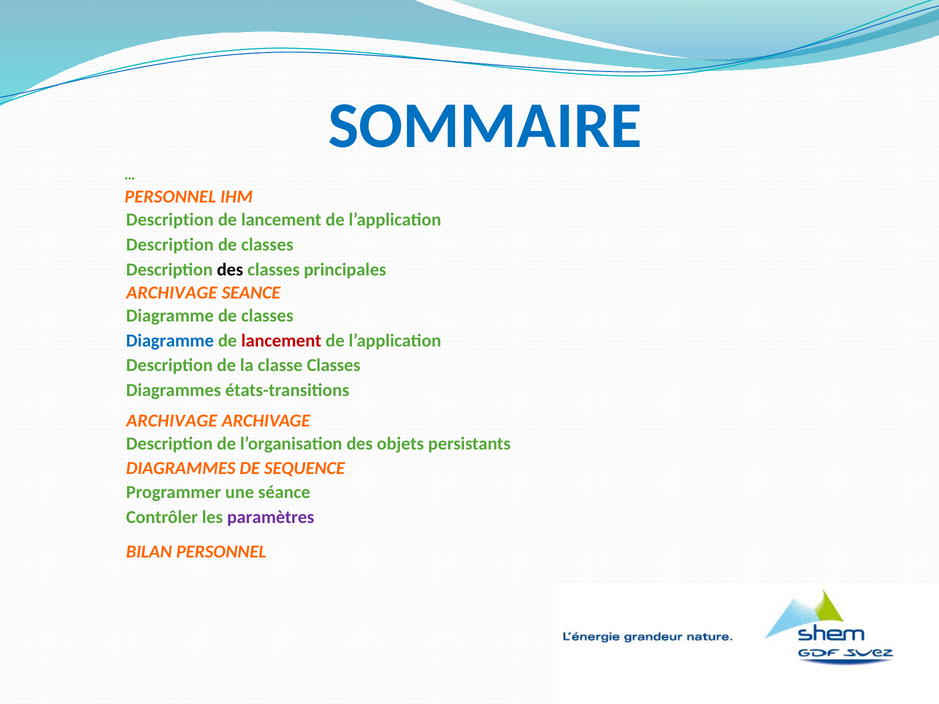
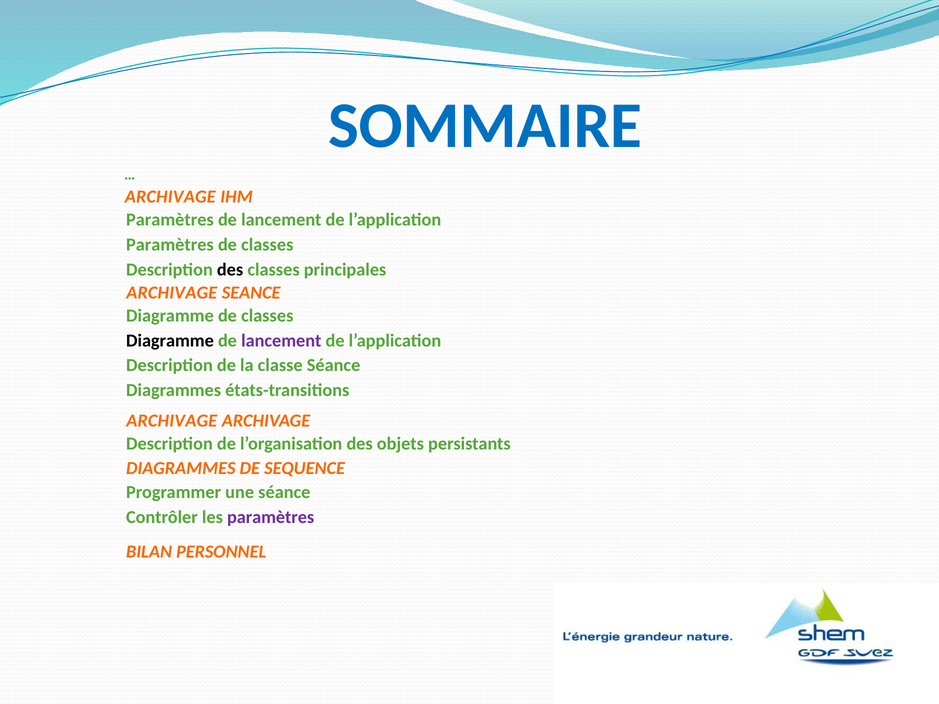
PERSONNEL at (170, 197): PERSONNEL -> ARCHIVAGE
Description at (170, 220): Description -> Paramètres
Description at (170, 245): Description -> Paramètres
Diagramme at (170, 341) colour: blue -> black
lancement at (281, 341) colour: red -> purple
classe Classes: Classes -> Séance
